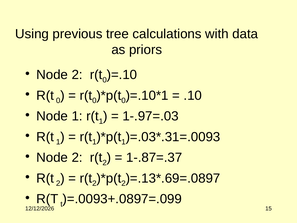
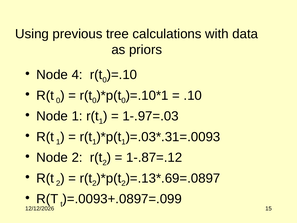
2 at (77, 75): 2 -> 4
1-.87=.37: 1-.87=.37 -> 1-.87=.12
